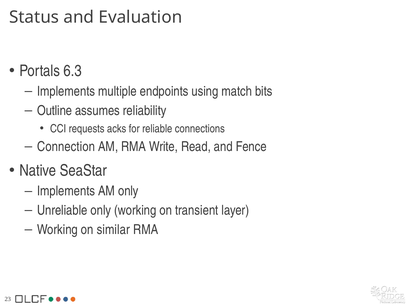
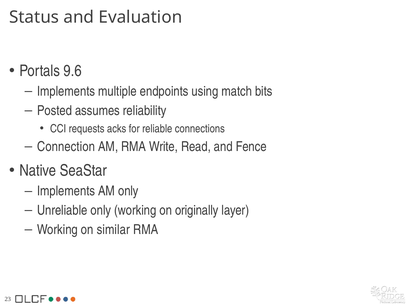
6.3: 6.3 -> 9.6
Outline: Outline -> Posted
transient: transient -> originally
